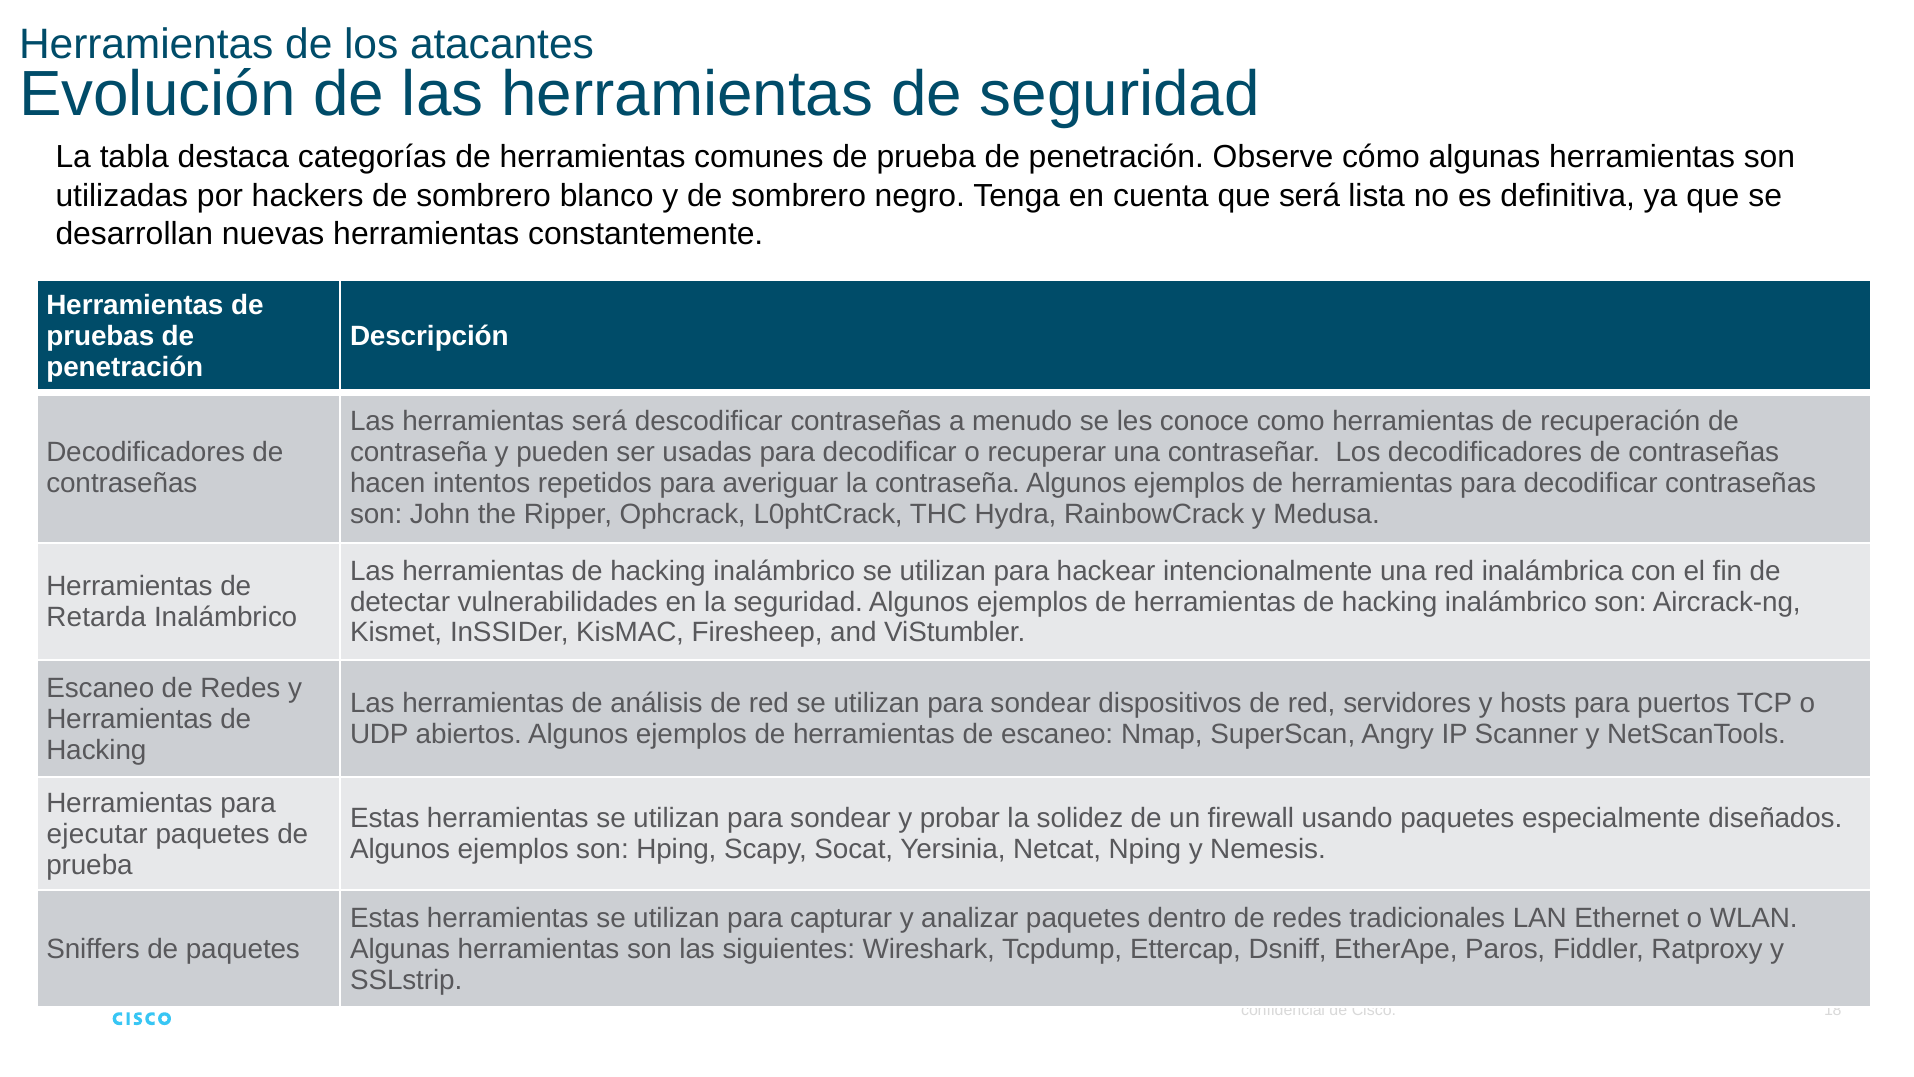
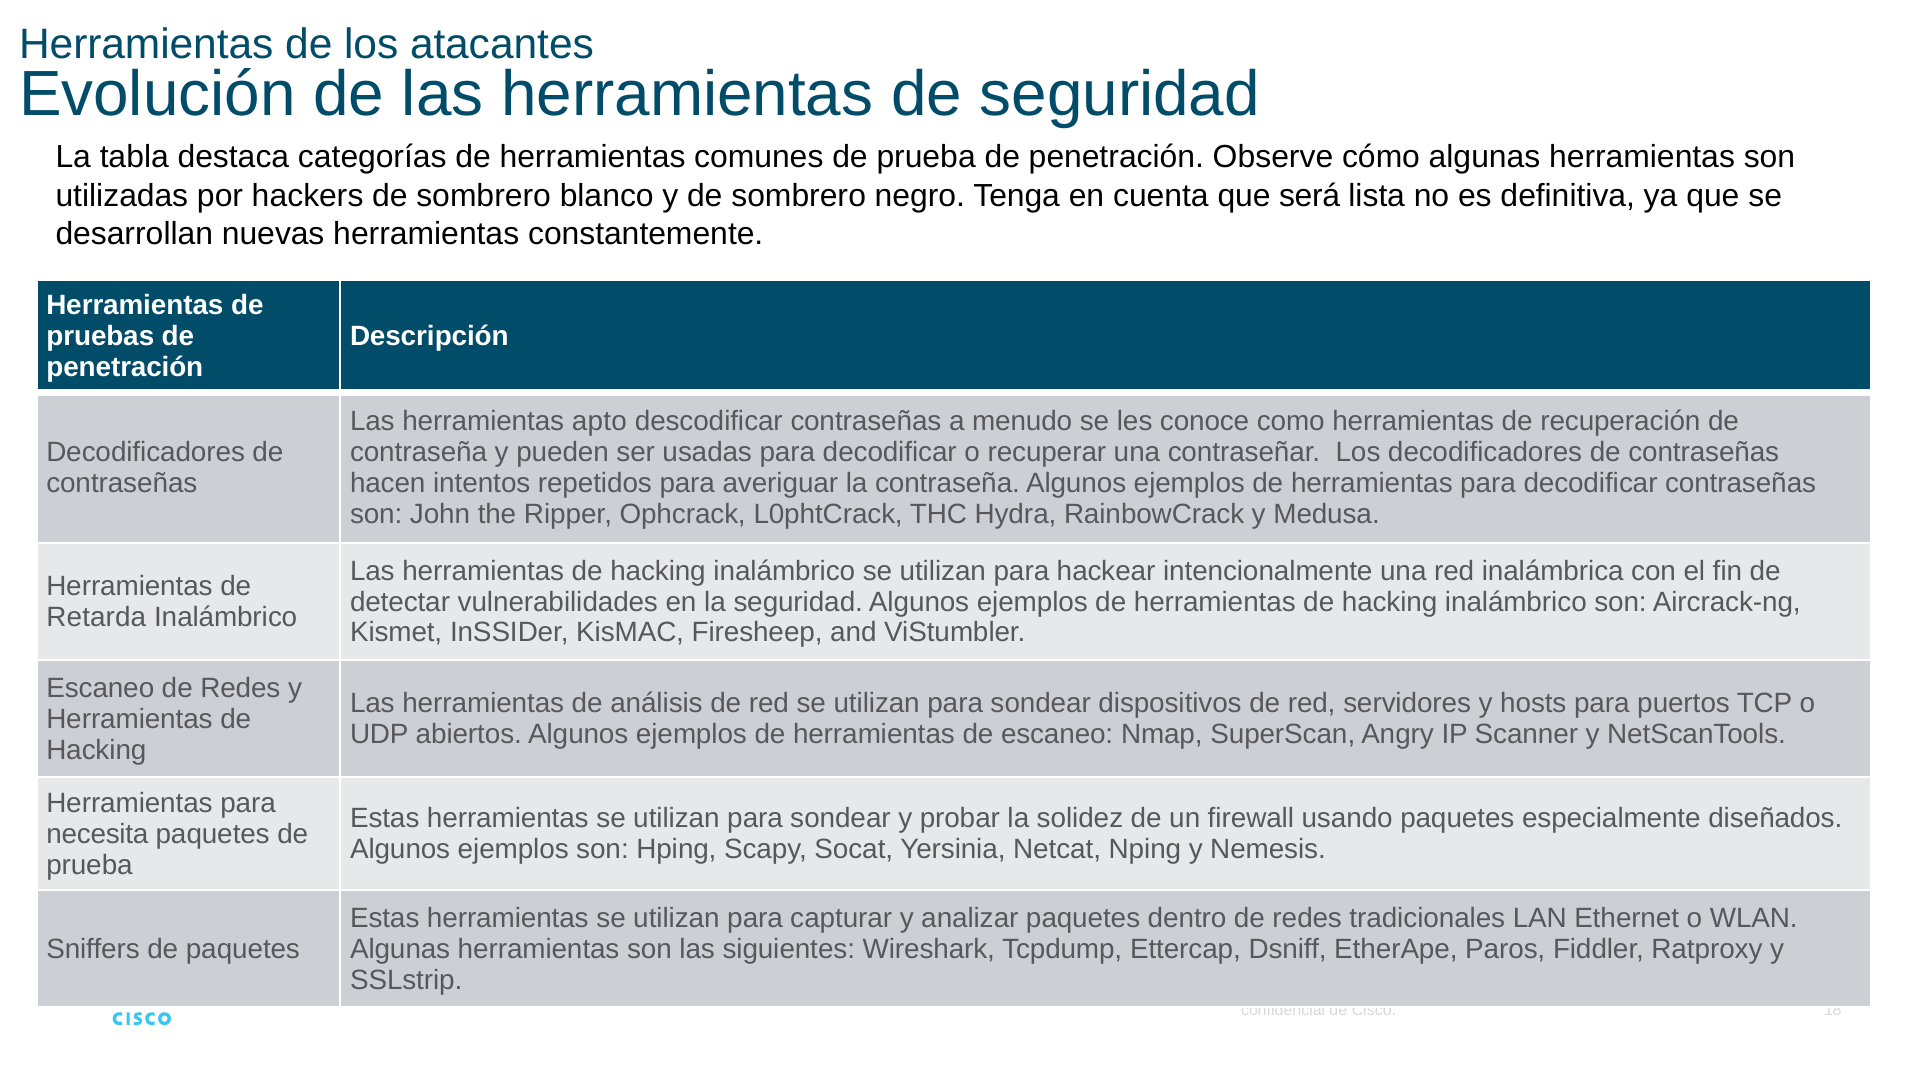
herramientas será: será -> apto
ejecutar: ejecutar -> necesita
